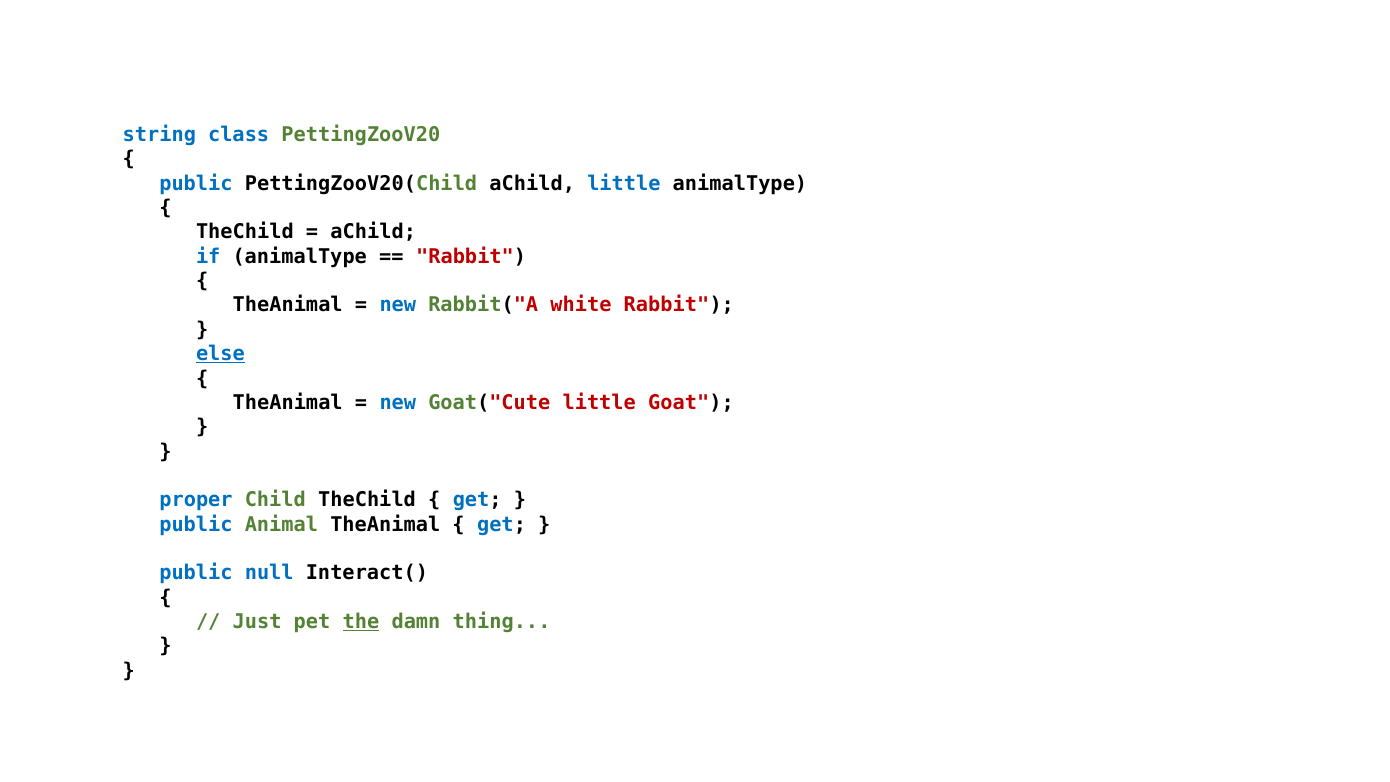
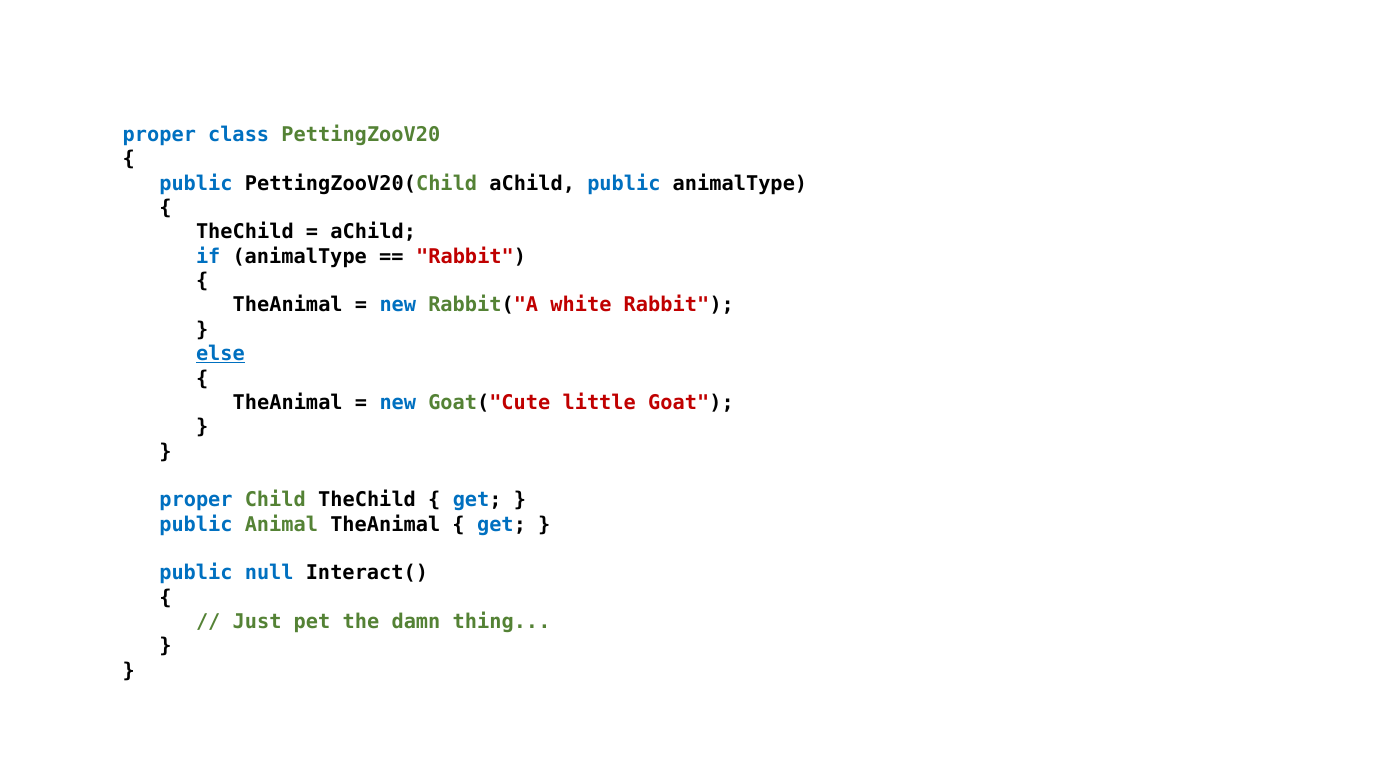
string at (159, 135): string -> proper
aChild little: little -> public
the underline: present -> none
